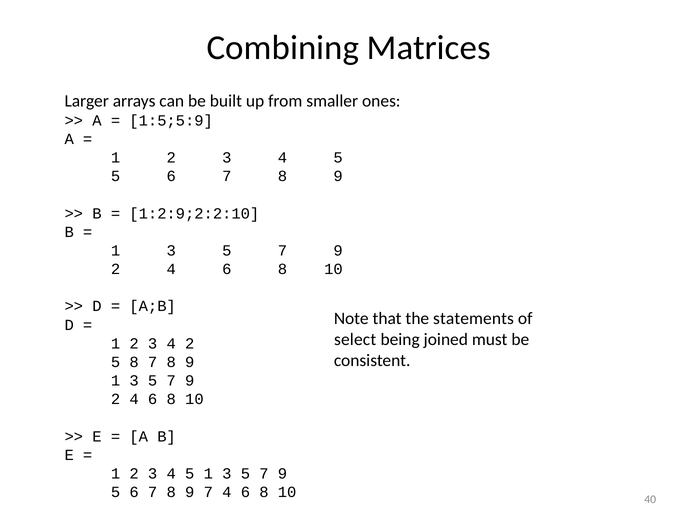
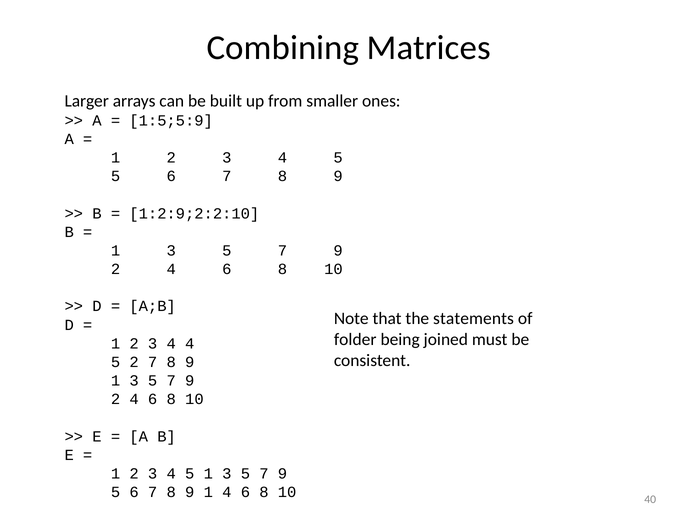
select: select -> folder
4 2: 2 -> 4
5 8: 8 -> 2
7 at (208, 493): 7 -> 1
